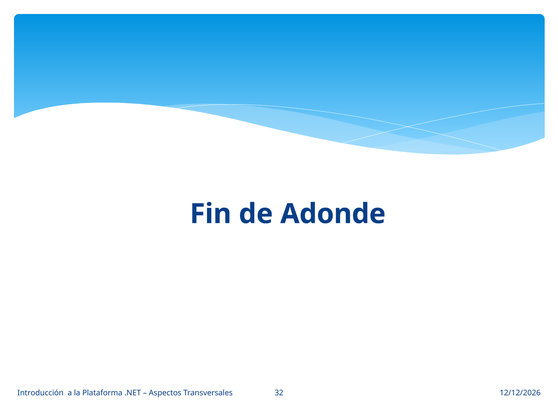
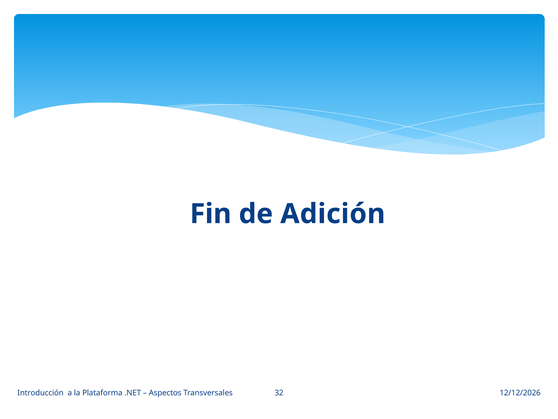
Adonde: Adonde -> Adición
